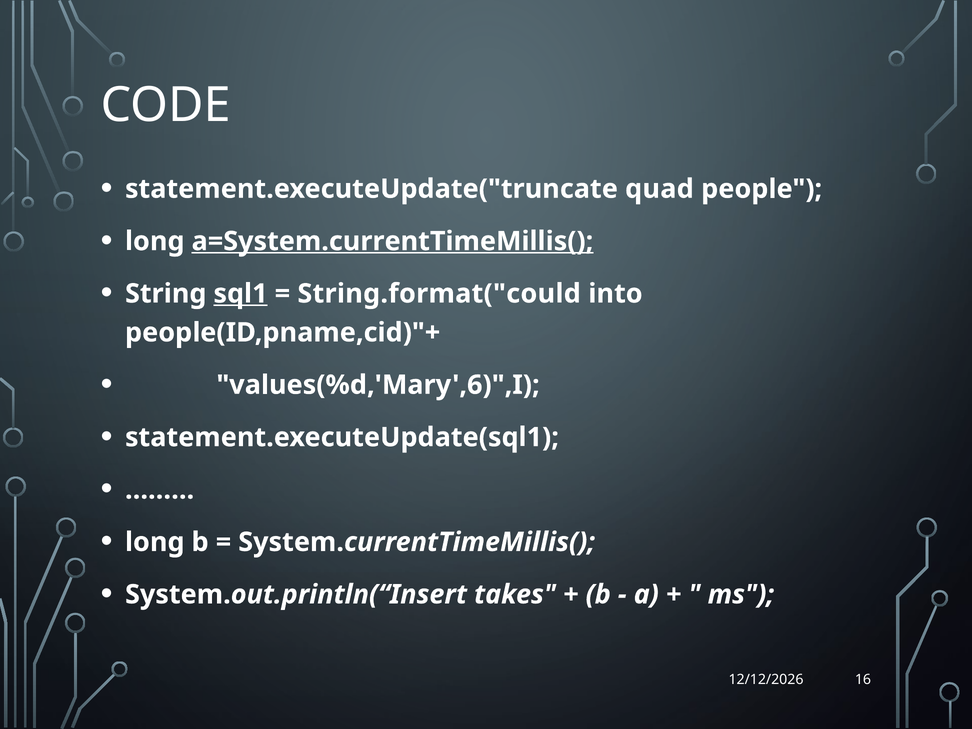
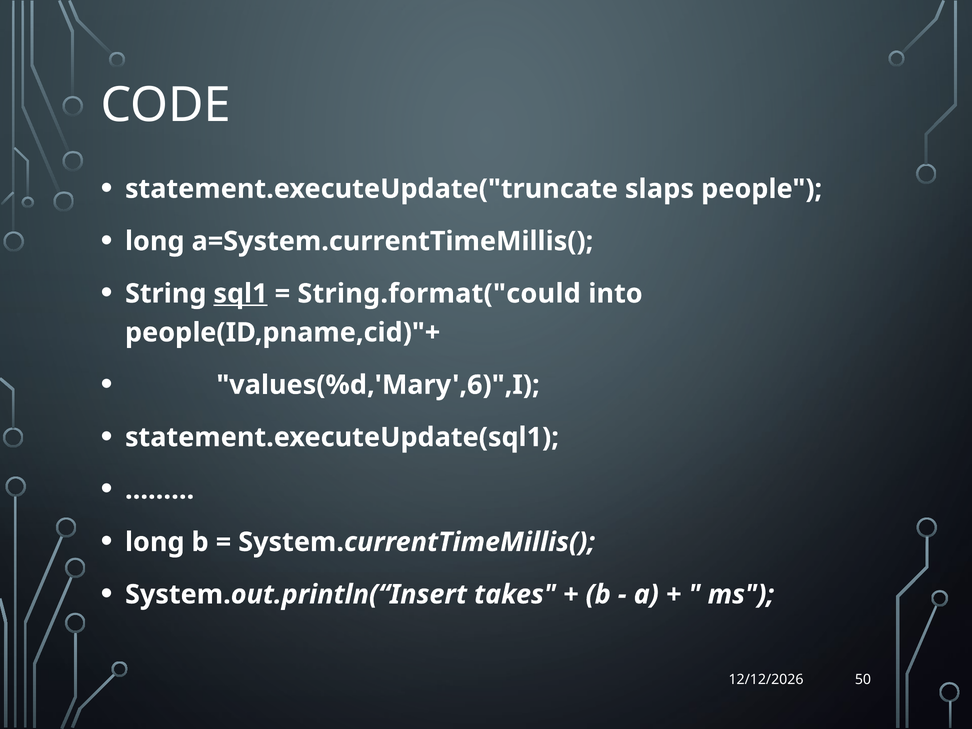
quad: quad -> slaps
a=System.currentTimeMillis( underline: present -> none
16: 16 -> 50
